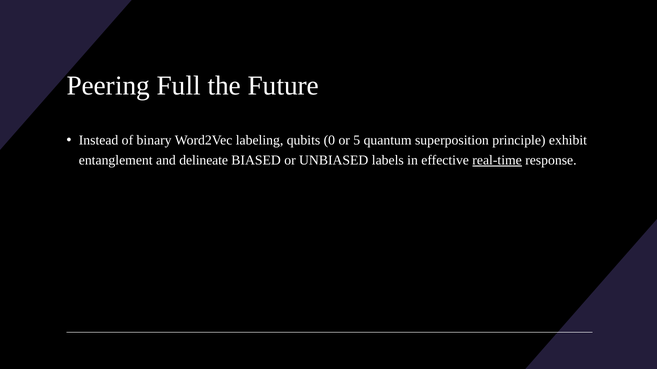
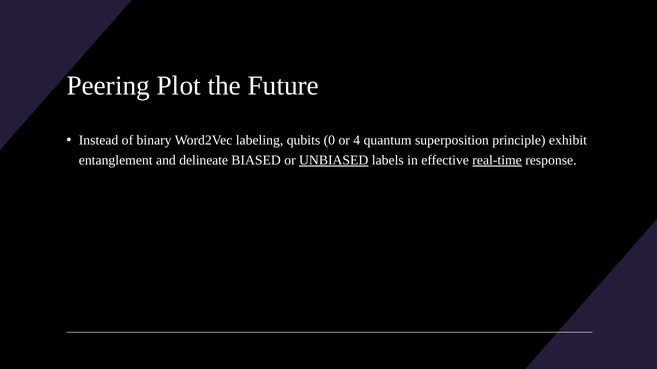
Full: Full -> Plot
5: 5 -> 4
UNBIASED underline: none -> present
